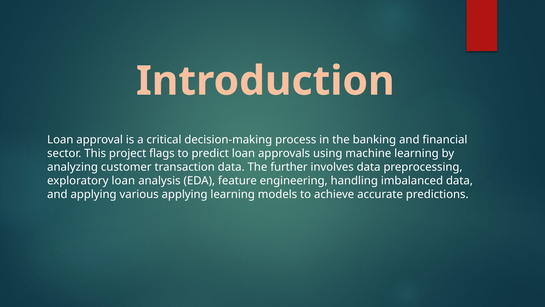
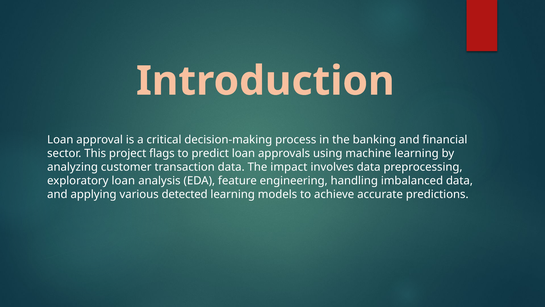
further: further -> impact
various applying: applying -> detected
